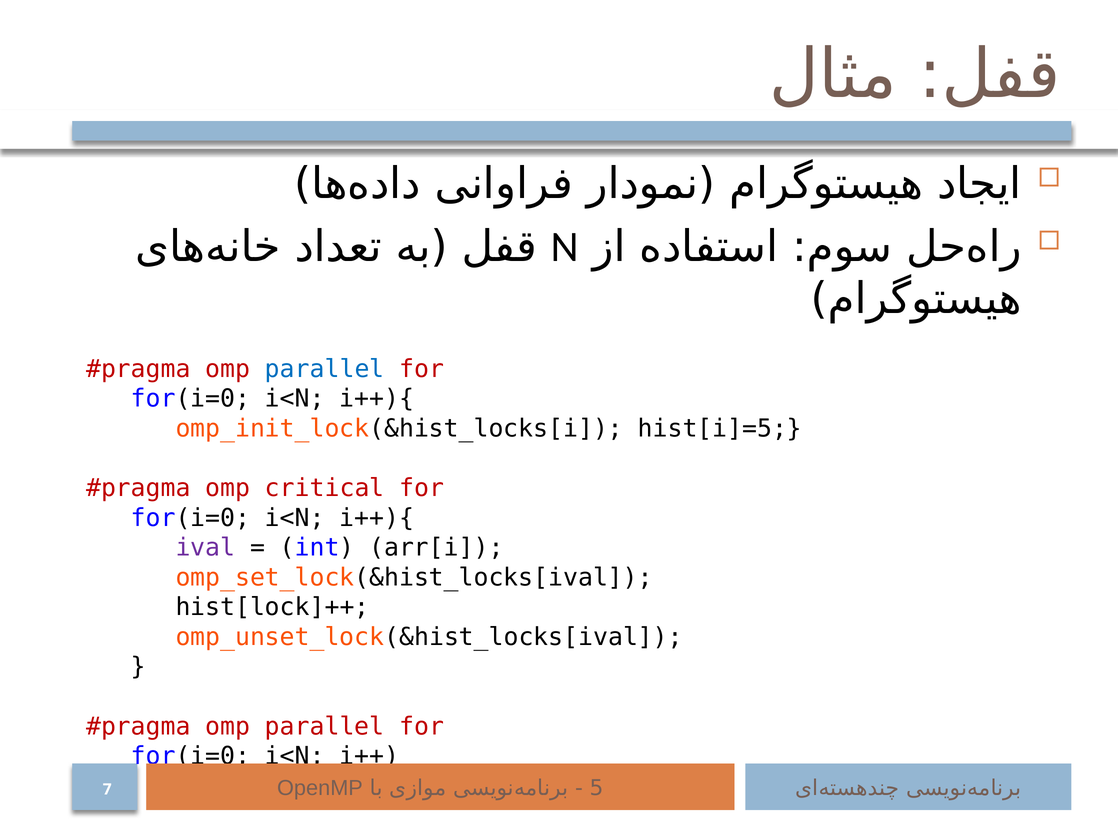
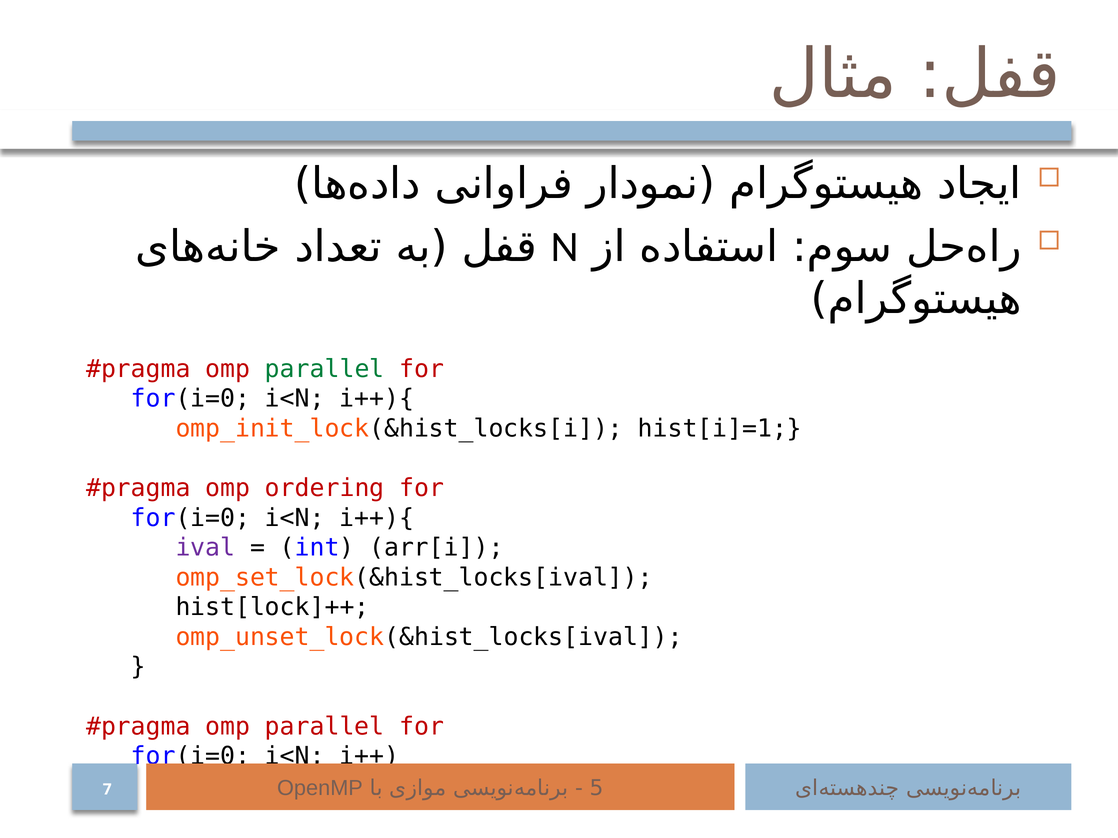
parallel at (325, 369) colour: blue -> green
hist[i]=5: hist[i]=5 -> hist[i]=1
critical: critical -> ordering
